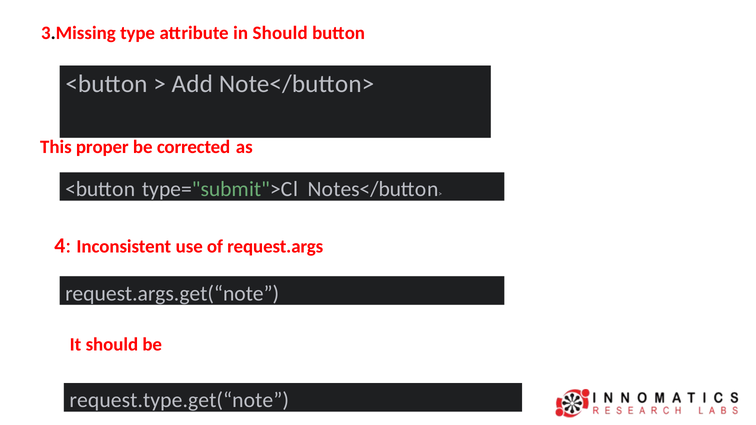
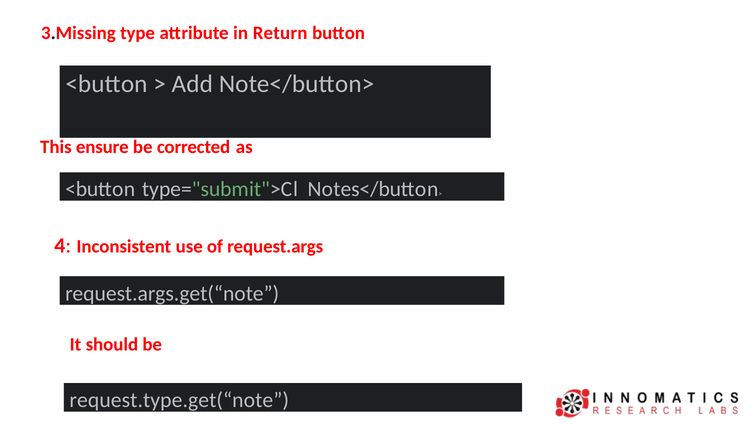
in Should: Should -> Return
proper: proper -> ensure
